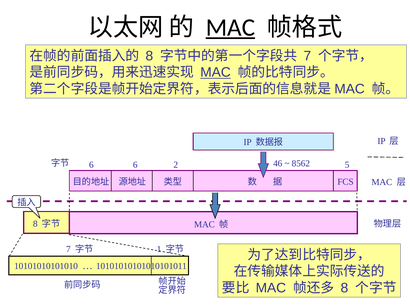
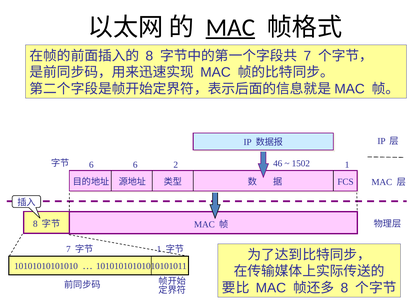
MAC at (216, 72) underline: present -> none
8562: 8562 -> 1502
2 5: 5 -> 1
